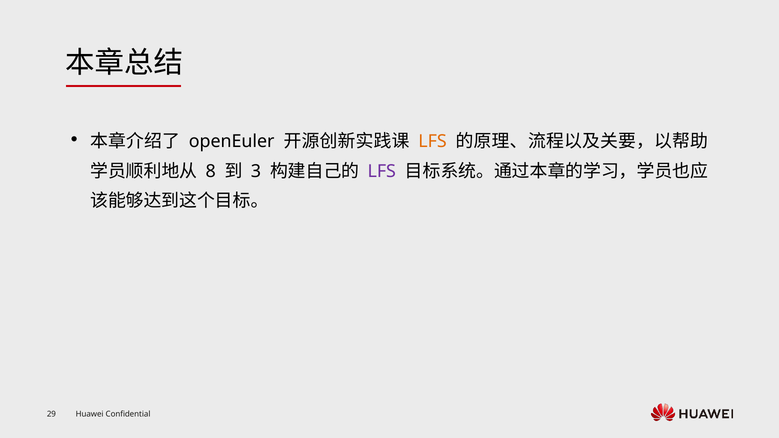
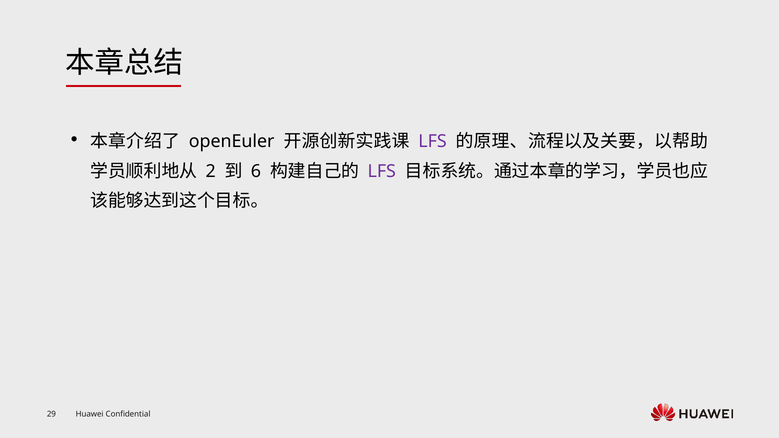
LFS at (433, 141) colour: orange -> purple
8: 8 -> 2
3: 3 -> 6
